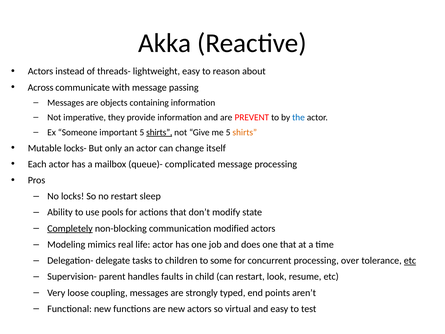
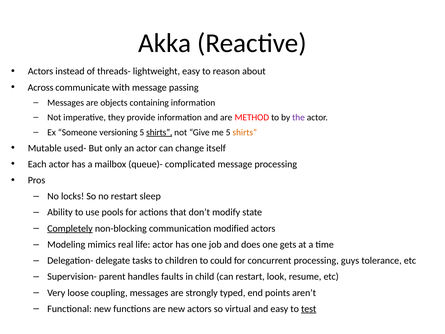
PREVENT: PREVENT -> METHOD
the colour: blue -> purple
important: important -> versioning
locks-: locks- -> used-
one that: that -> gets
some: some -> could
over: over -> guys
etc at (410, 260) underline: present -> none
test underline: none -> present
